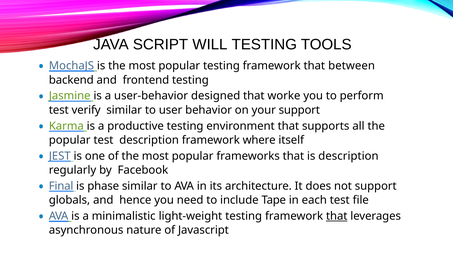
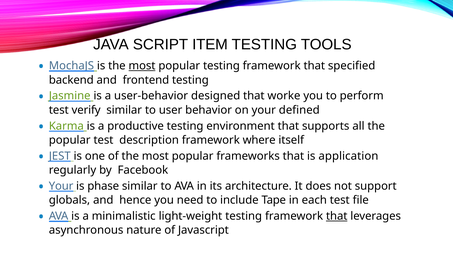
WILL: WILL -> ITEM
most at (142, 66) underline: none -> present
between: between -> specified
your support: support -> defined
is description: description -> application
Final at (61, 186): Final -> Your
